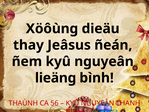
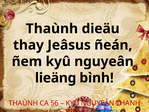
Xöôùng at (52, 29): Xöôùng -> Thaùnh
